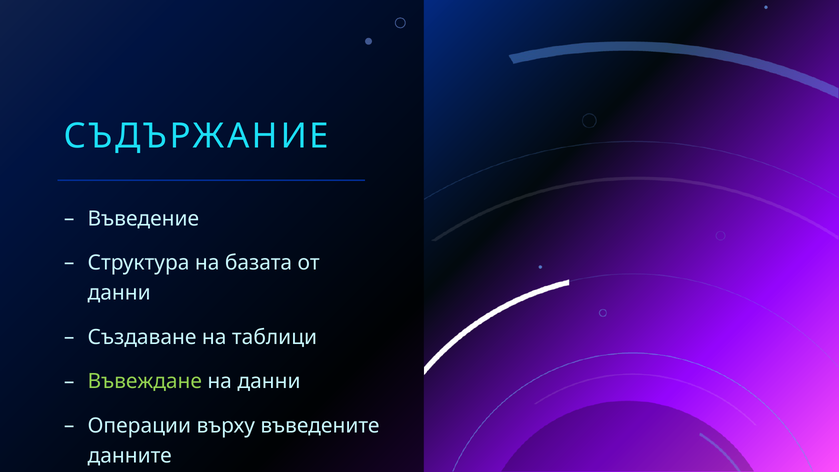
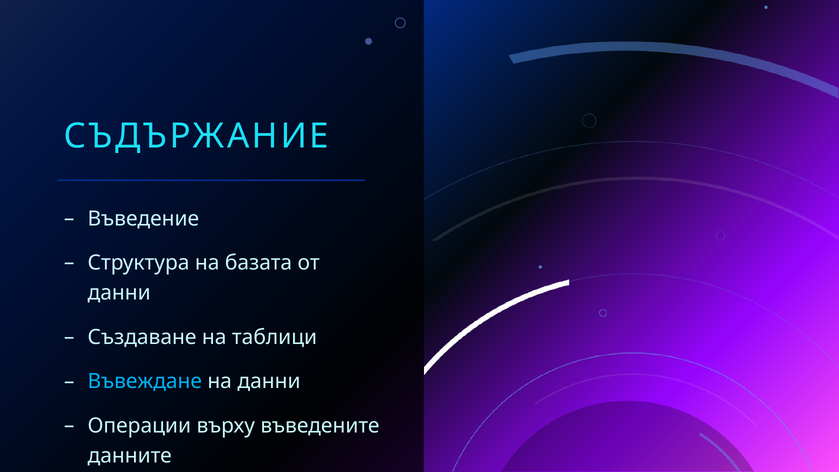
Въвеждане colour: light green -> light blue
